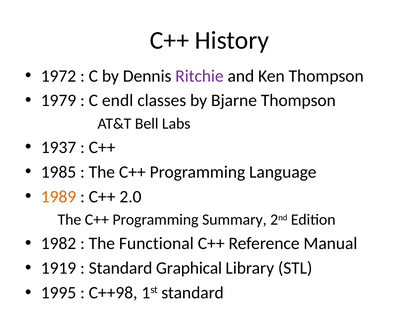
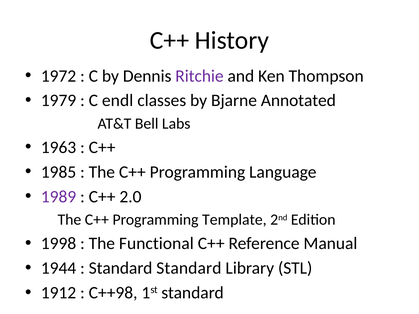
Bjarne Thompson: Thompson -> Annotated
1937: 1937 -> 1963
1989 colour: orange -> purple
Summary: Summary -> Template
1982: 1982 -> 1998
1919: 1919 -> 1944
Standard Graphical: Graphical -> Standard
1995: 1995 -> 1912
